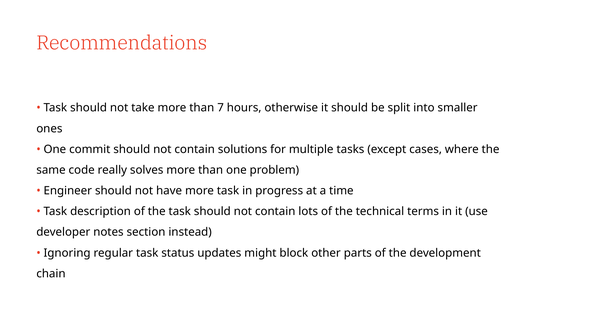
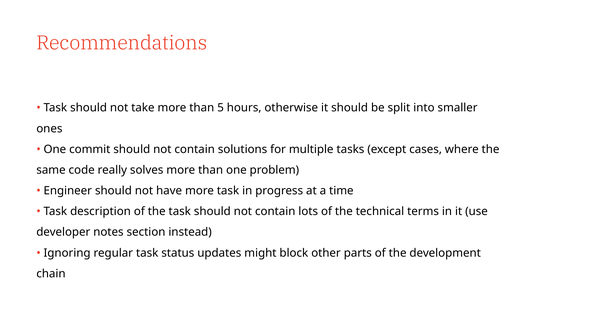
7: 7 -> 5
